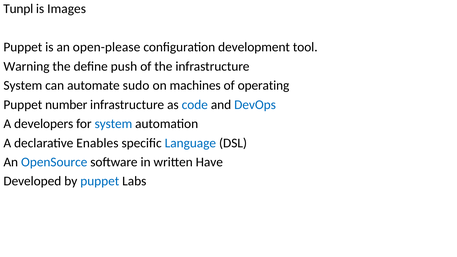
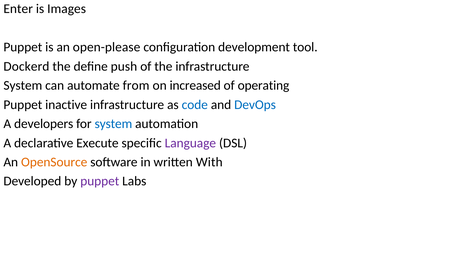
Tunpl: Tunpl -> Enter
Warning: Warning -> Dockerd
sudo: sudo -> from
machines: machines -> increased
number: number -> inactive
Enables: Enables -> Execute
Language colour: blue -> purple
OpenSource colour: blue -> orange
Have: Have -> With
puppet at (100, 181) colour: blue -> purple
